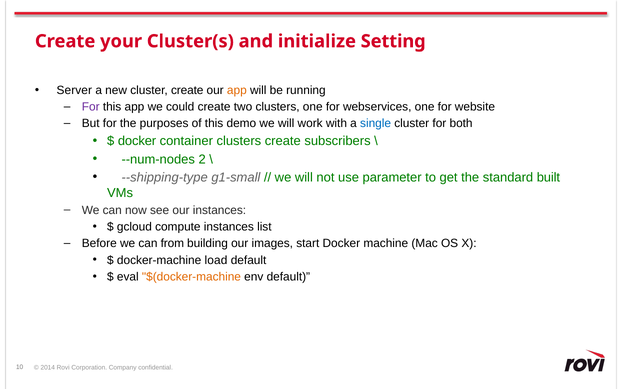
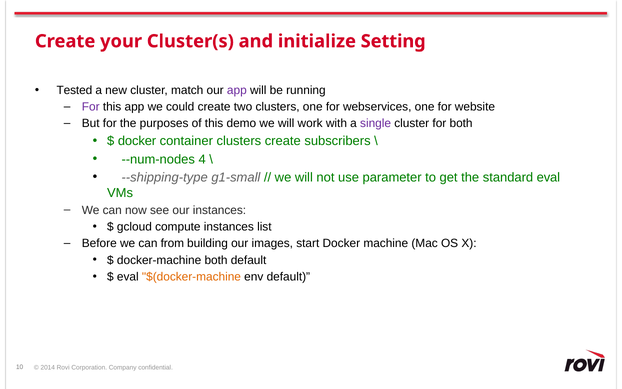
Server: Server -> Tested
cluster create: create -> match
app at (237, 90) colour: orange -> purple
single colour: blue -> purple
2: 2 -> 4
standard built: built -> eval
docker-machine load: load -> both
